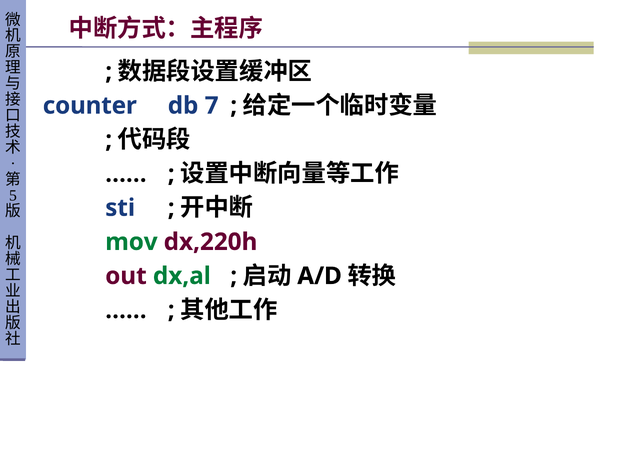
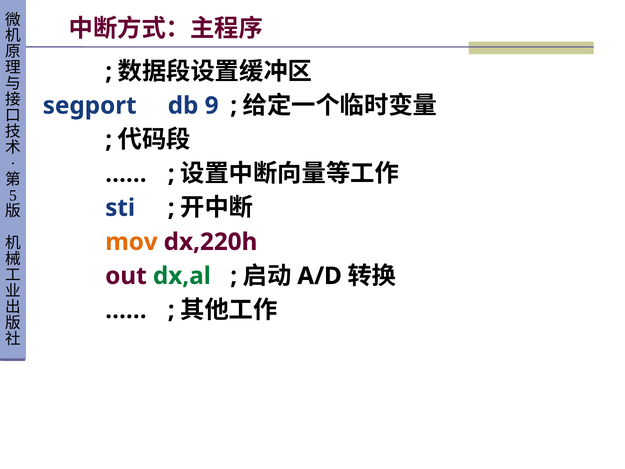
counter: counter -> segport
7: 7 -> 9
mov colour: green -> orange
